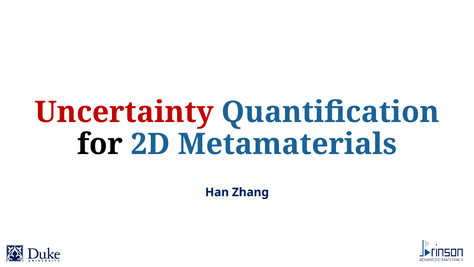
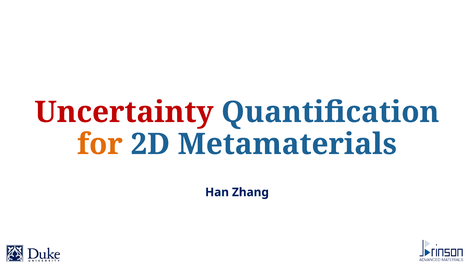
for colour: black -> orange
